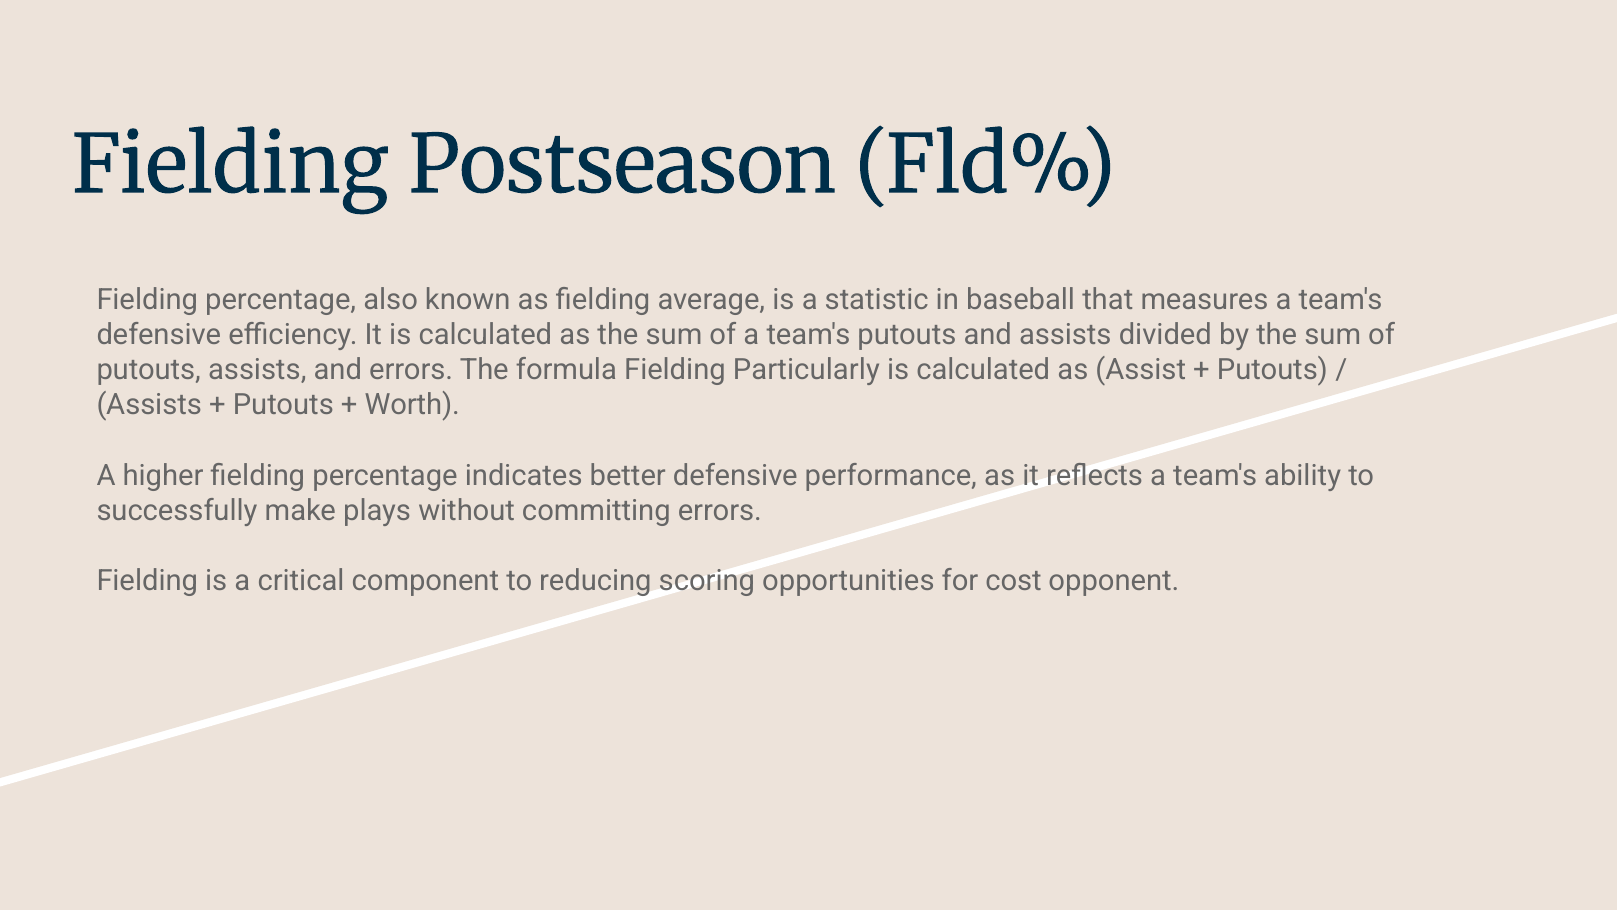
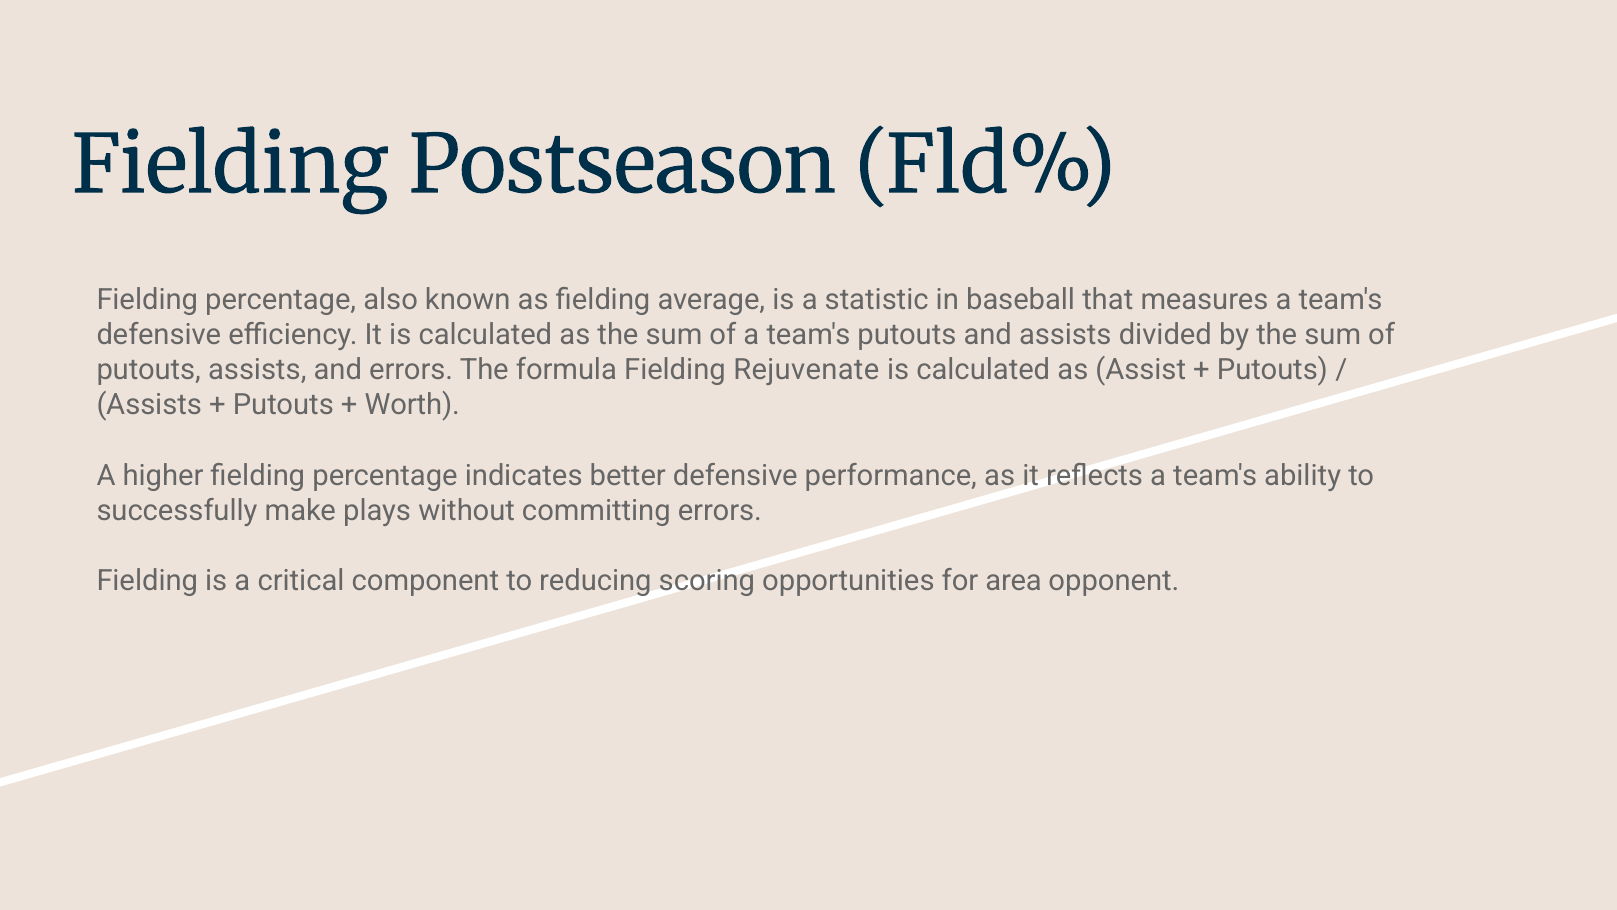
Particularly: Particularly -> Rejuvenate
cost: cost -> area
